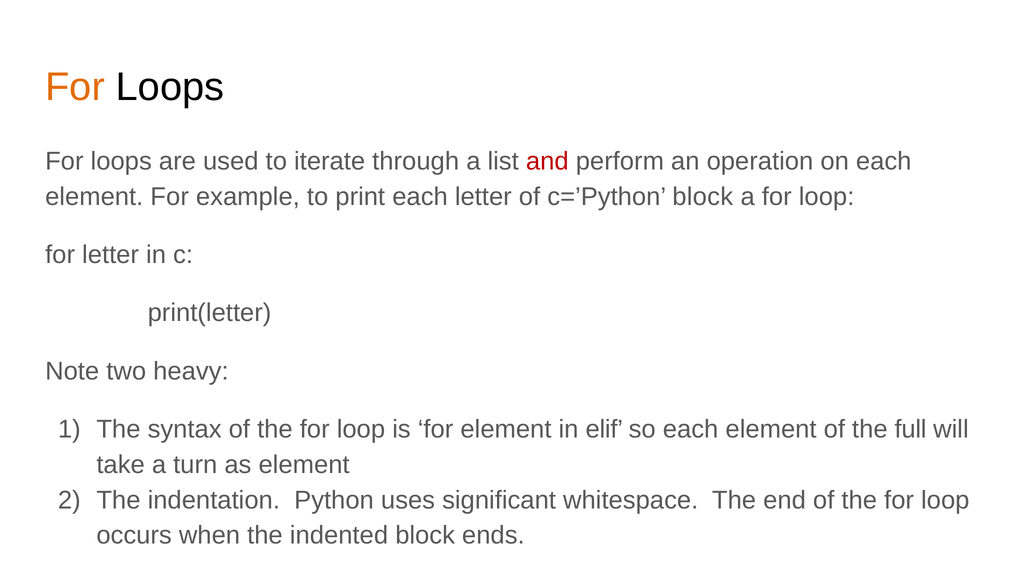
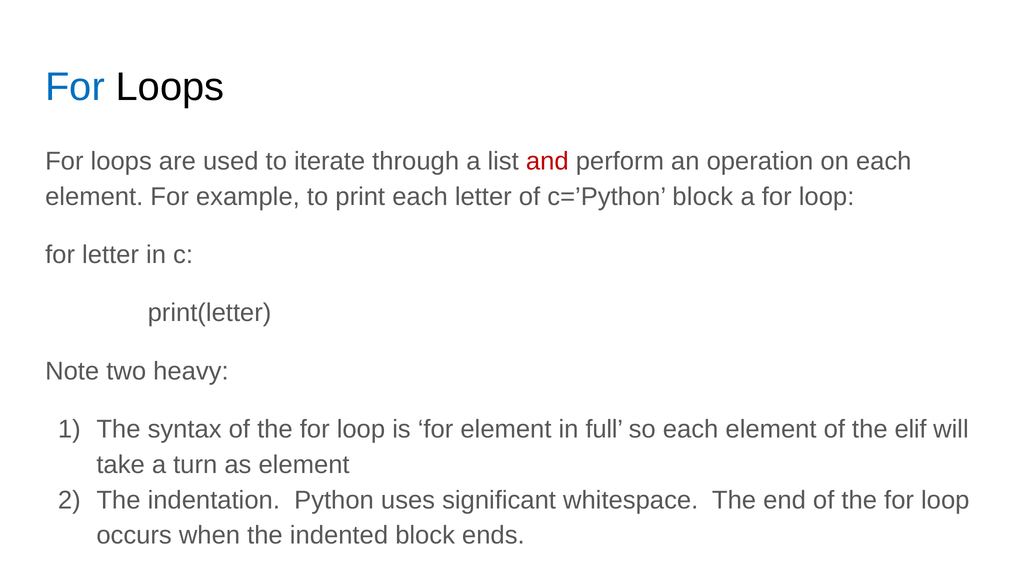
For at (75, 87) colour: orange -> blue
elif: elif -> full
full: full -> elif
